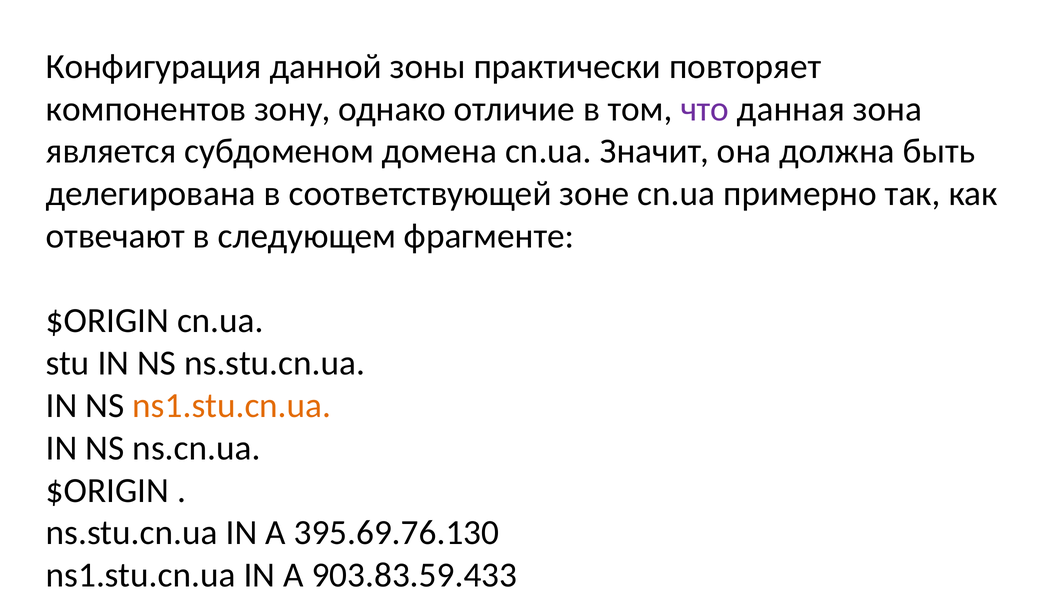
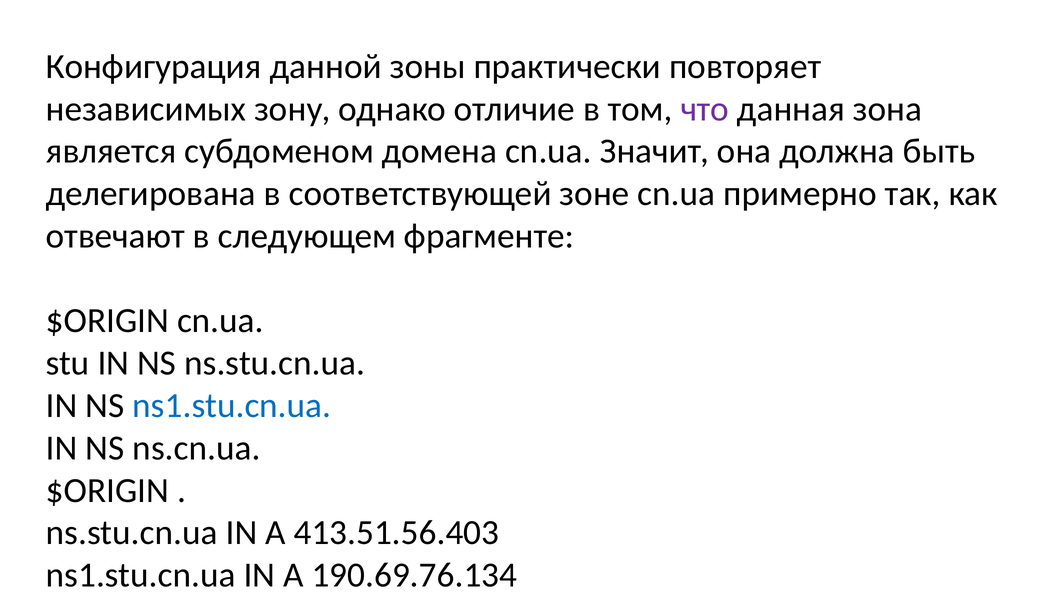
компонентов: компонентов -> независимых
ns1.stu.cn.ua at (232, 405) colour: orange -> blue
395.69.76.130: 395.69.76.130 -> 413.51.56.403
903.83.59.433: 903.83.59.433 -> 190.69.76.134
